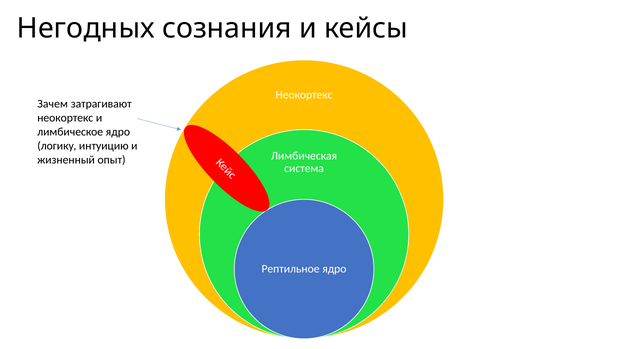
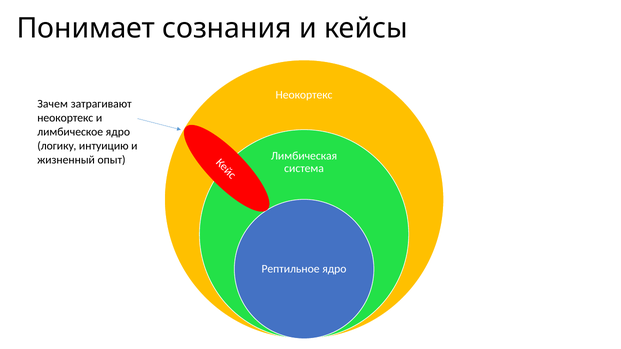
Негодных: Негодных -> Понимает
